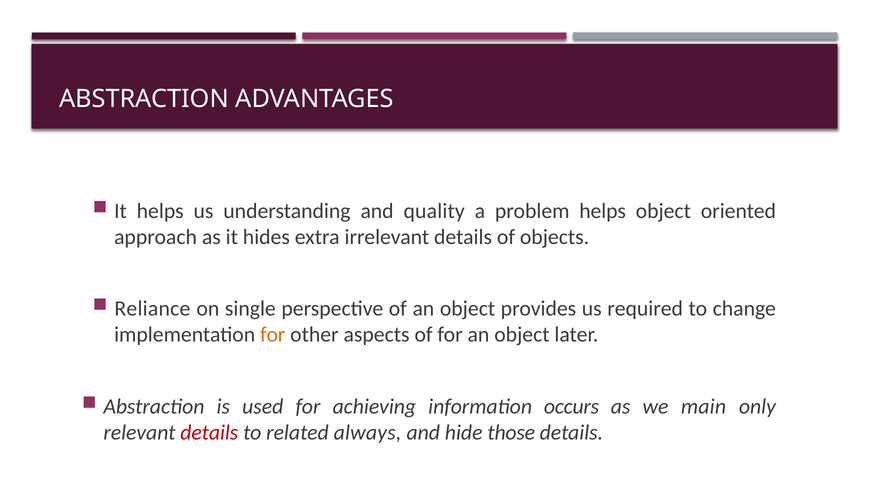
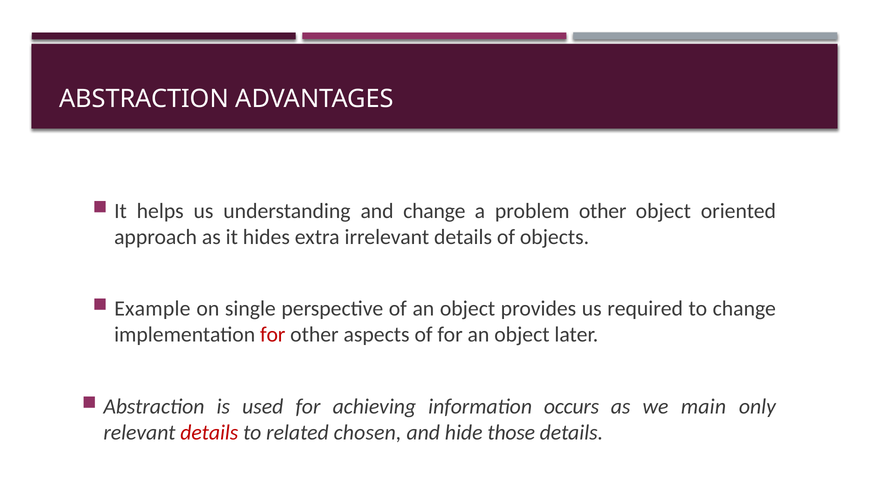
and quality: quality -> change
problem helps: helps -> other
Reliance: Reliance -> Example
for at (273, 335) colour: orange -> red
always: always -> chosen
